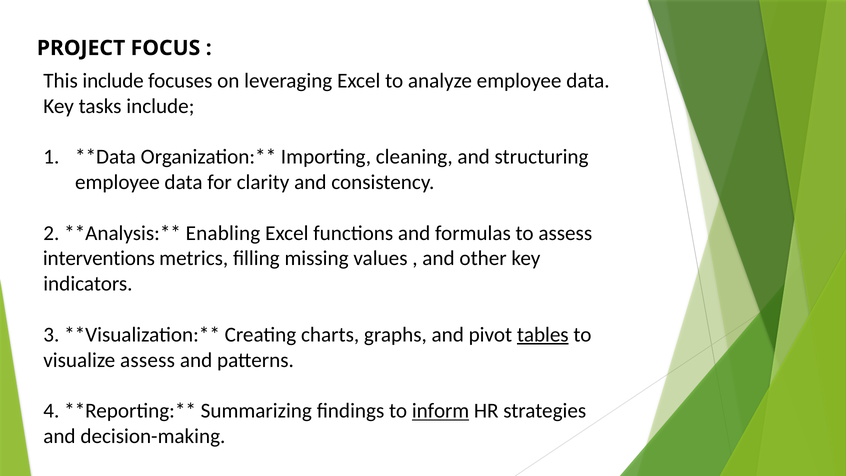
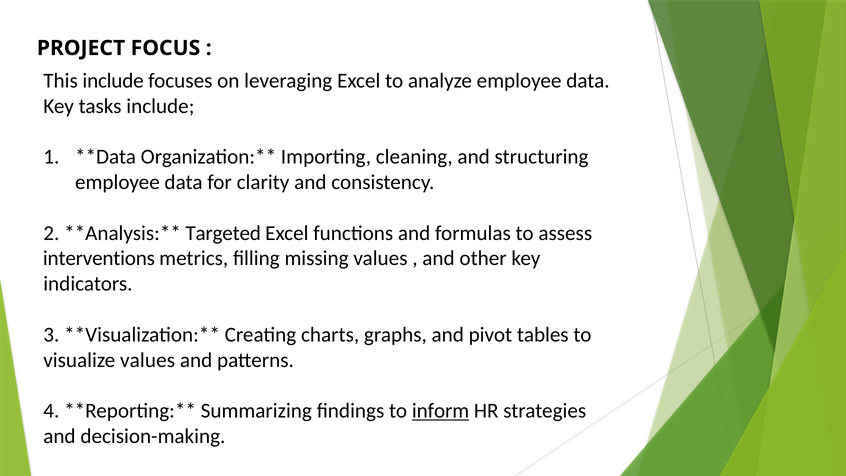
Enabling: Enabling -> Targeted
tables underline: present -> none
visualize assess: assess -> values
